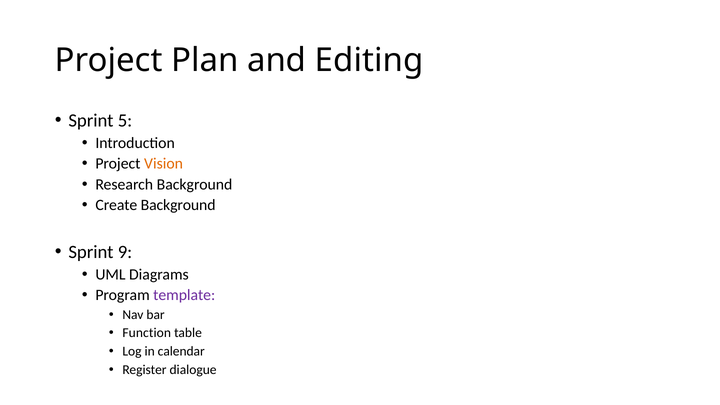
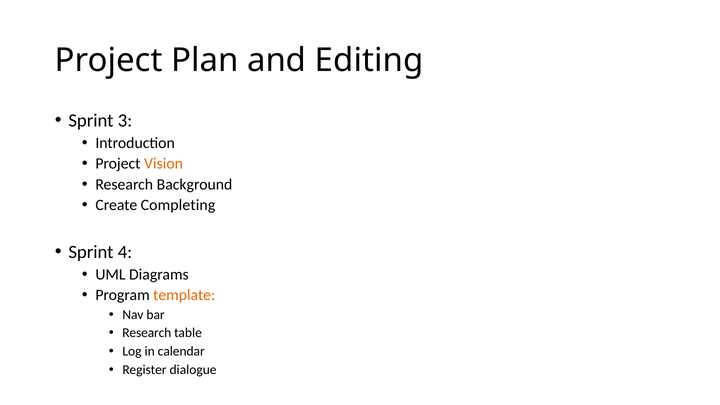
5: 5 -> 3
Create Background: Background -> Completing
9: 9 -> 4
template colour: purple -> orange
Function at (147, 333): Function -> Research
